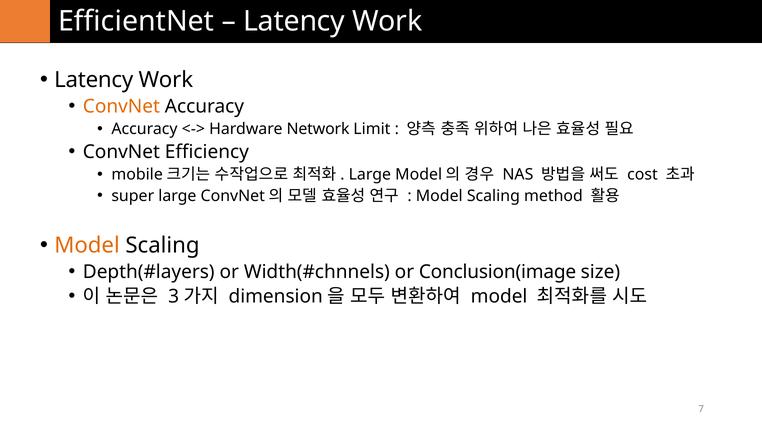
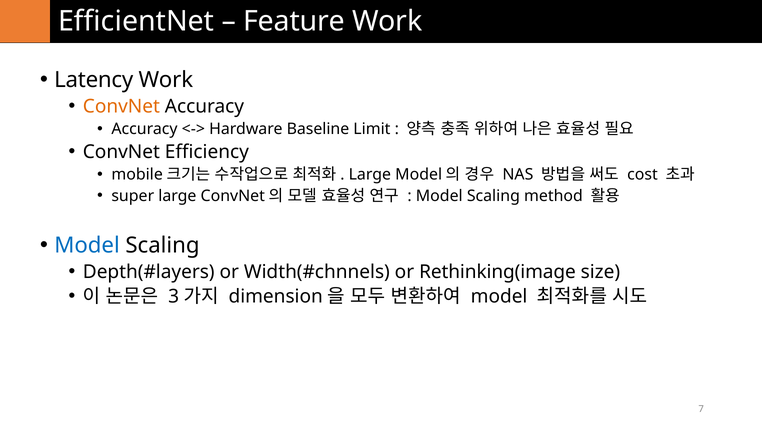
Latency at (294, 21): Latency -> Feature
Network: Network -> Baseline
Model at (87, 245) colour: orange -> blue
Conclusion(image: Conclusion(image -> Rethinking(image
